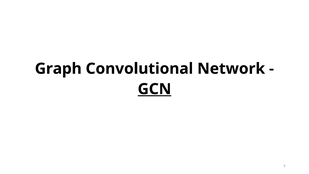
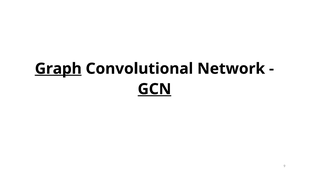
Graph underline: none -> present
